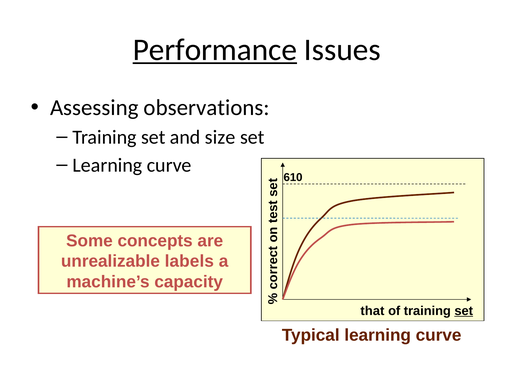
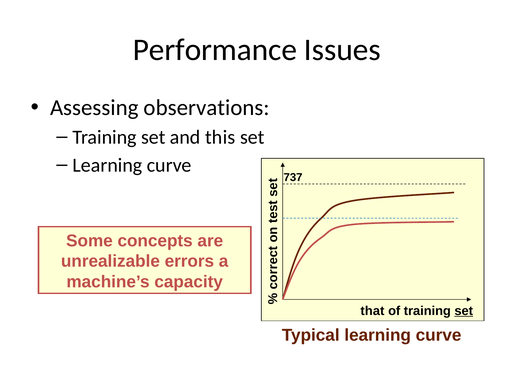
Performance underline: present -> none
size: size -> this
610: 610 -> 737
labels: labels -> errors
